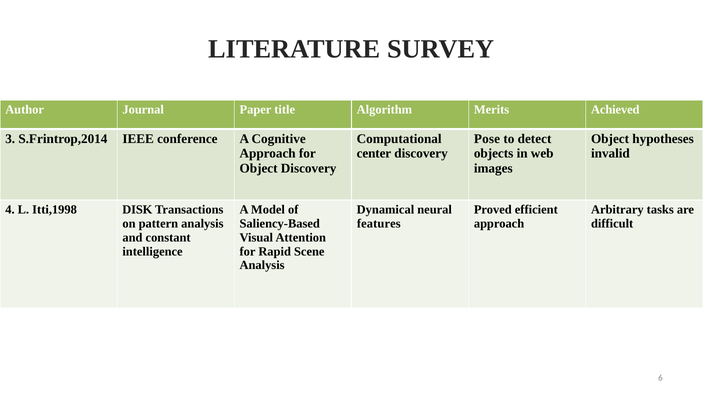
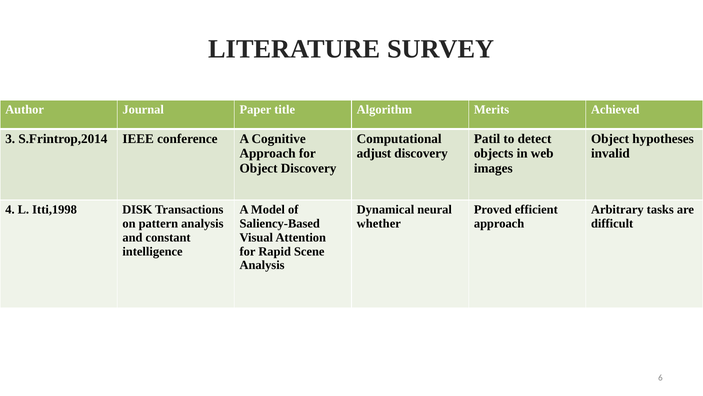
Pose: Pose -> Patil
center: center -> adjust
features: features -> whether
